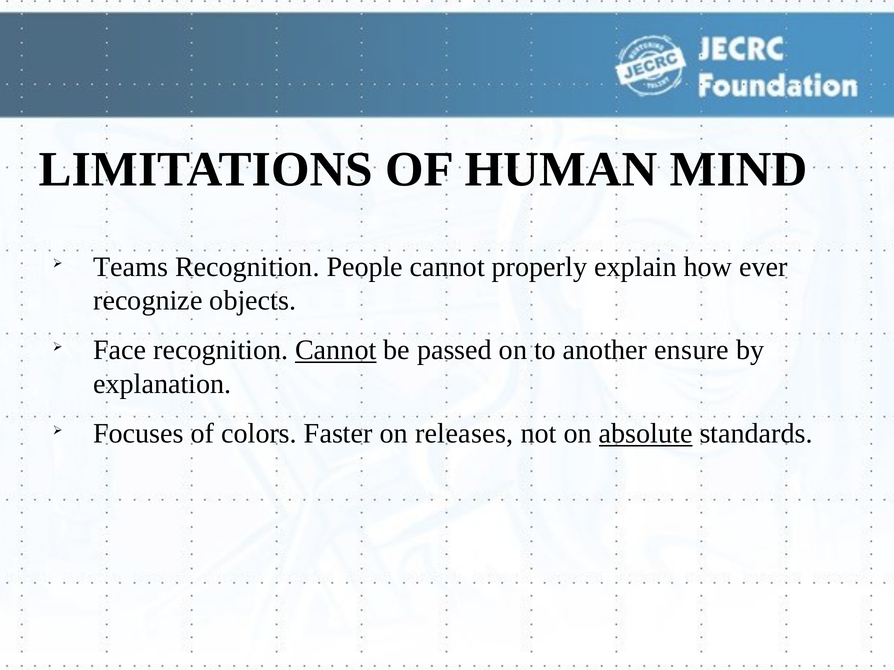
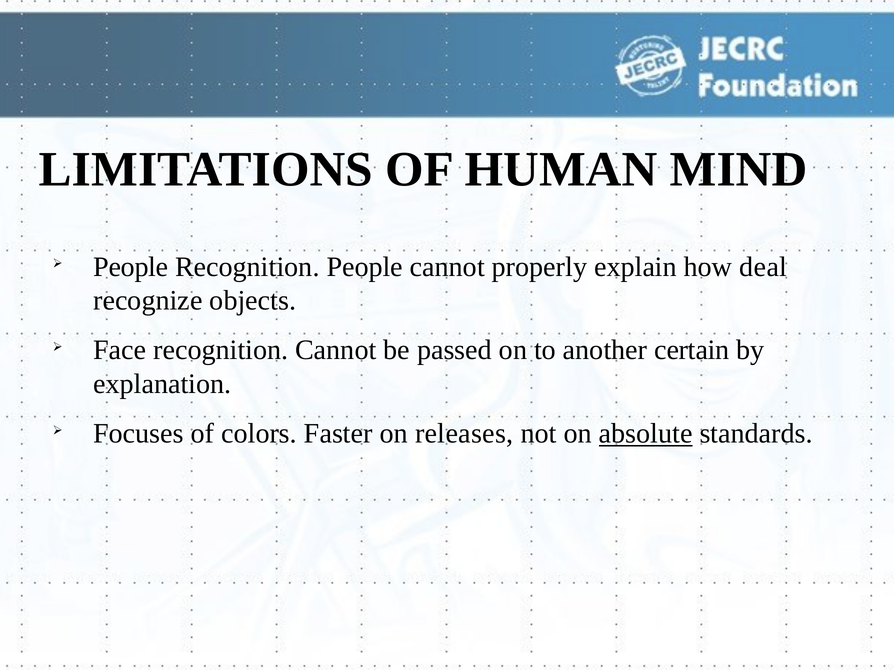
Teams at (131, 267): Teams -> People
ever: ever -> deal
Cannot at (336, 350) underline: present -> none
ensure: ensure -> certain
